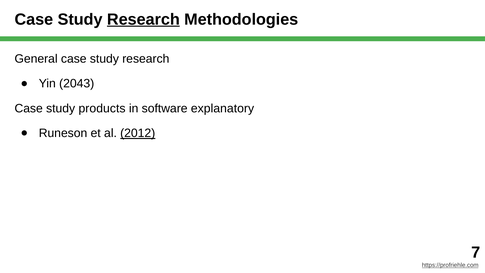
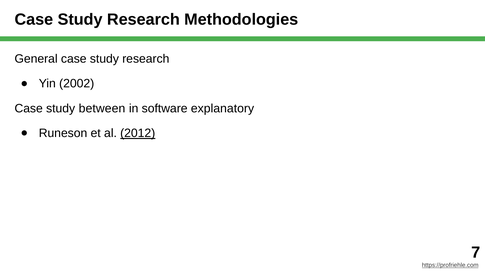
Research at (143, 19) underline: present -> none
2043: 2043 -> 2002
products: products -> between
